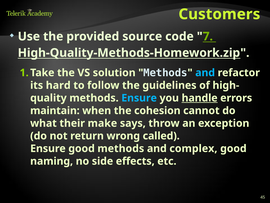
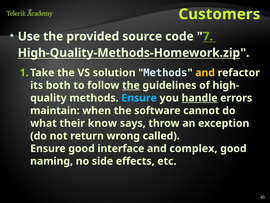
and at (205, 73) colour: light blue -> yellow
hard: hard -> both
the at (131, 85) underline: none -> present
cohesion: cohesion -> software
make: make -> know
good methods: methods -> interface
